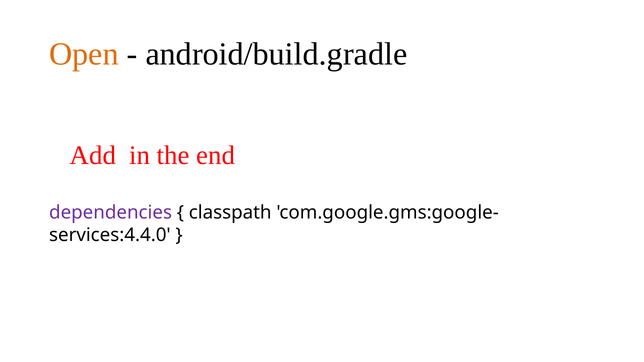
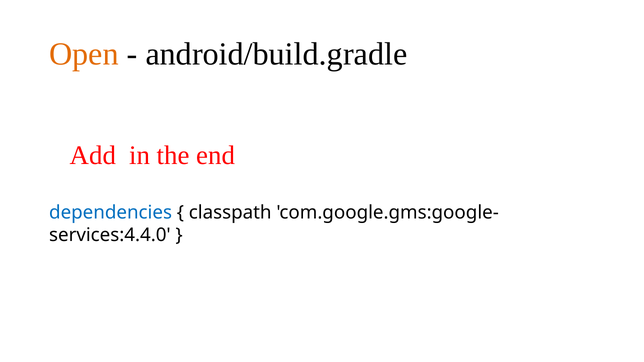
dependencies colour: purple -> blue
